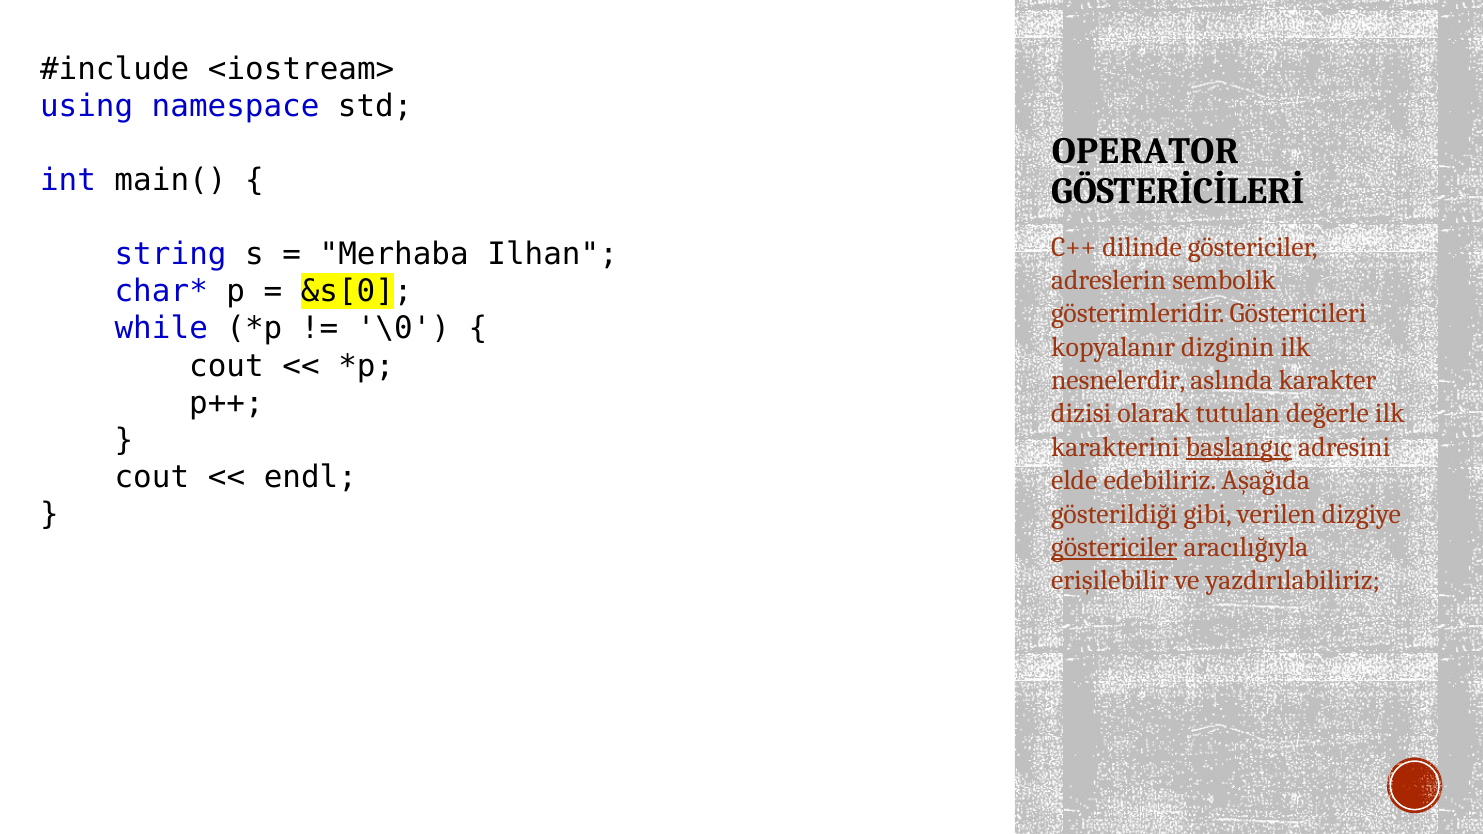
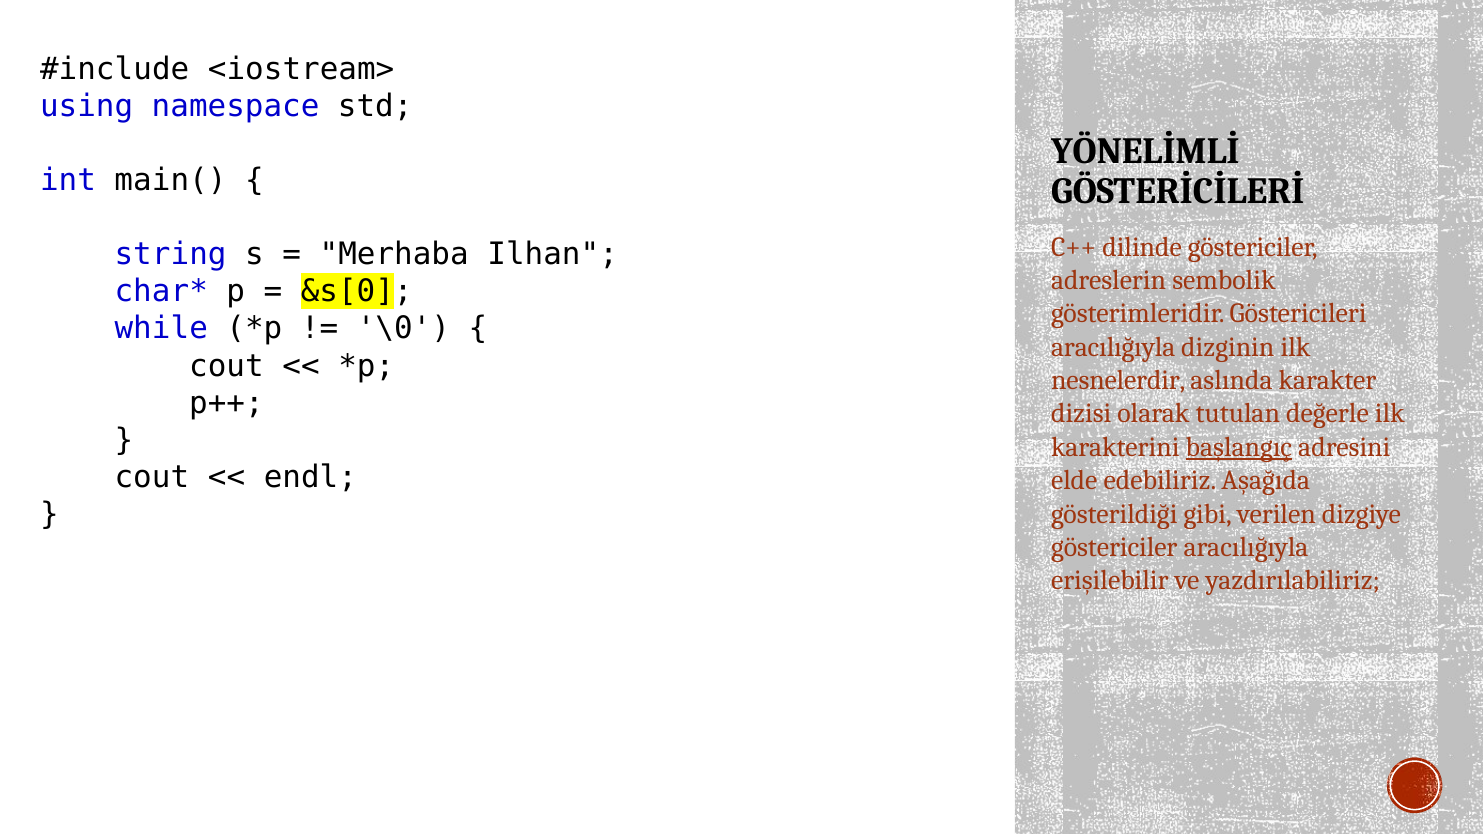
OPERATOR: OPERATOR -> YÖNELİMLİ
kopyalanır at (1113, 347): kopyalanır -> aracılığıyla
göstericiler at (1114, 547) underline: present -> none
